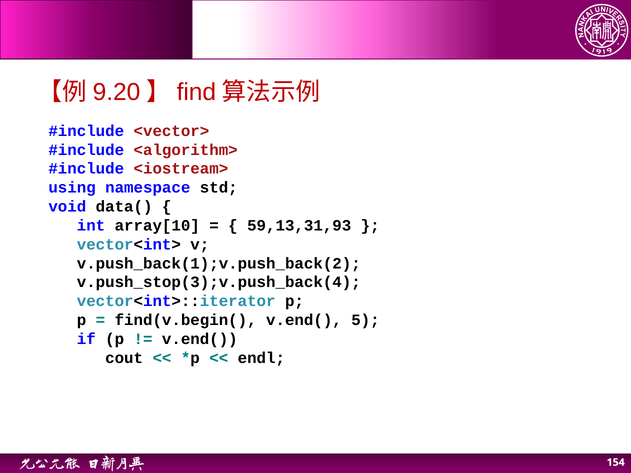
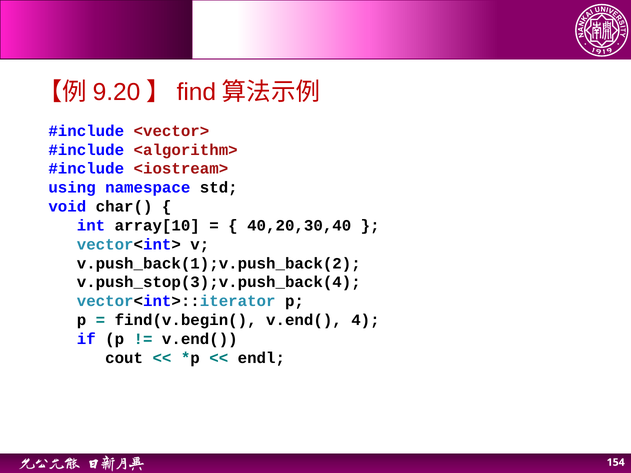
data(: data( -> char(
59,13,31,93: 59,13,31,93 -> 40,20,30,40
5: 5 -> 4
